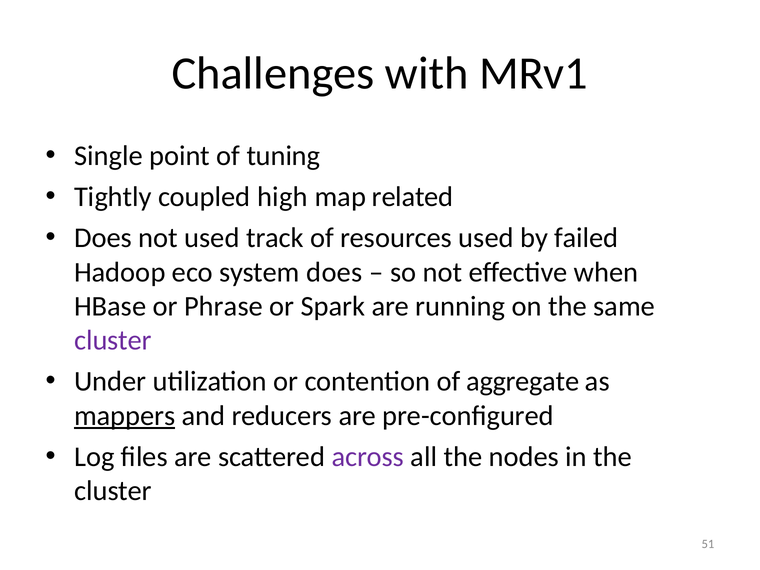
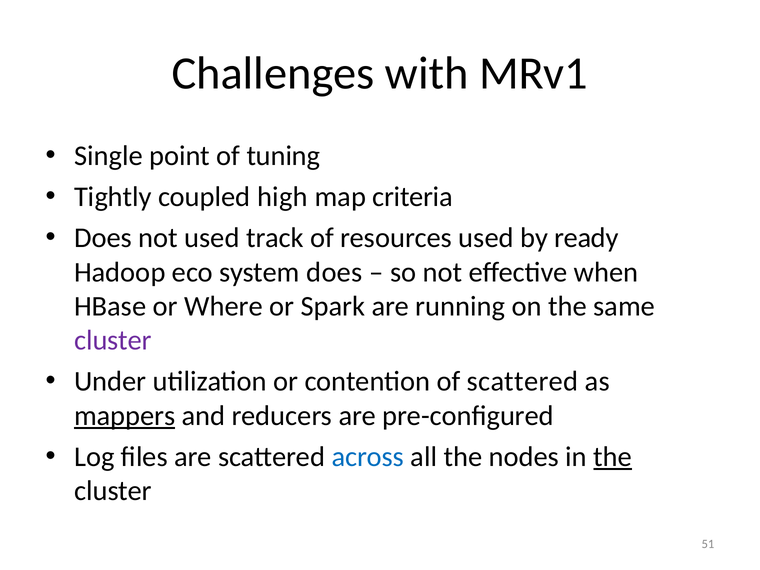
related: related -> criteria
failed: failed -> ready
Phrase: Phrase -> Where
of aggregate: aggregate -> scattered
across colour: purple -> blue
the at (613, 457) underline: none -> present
